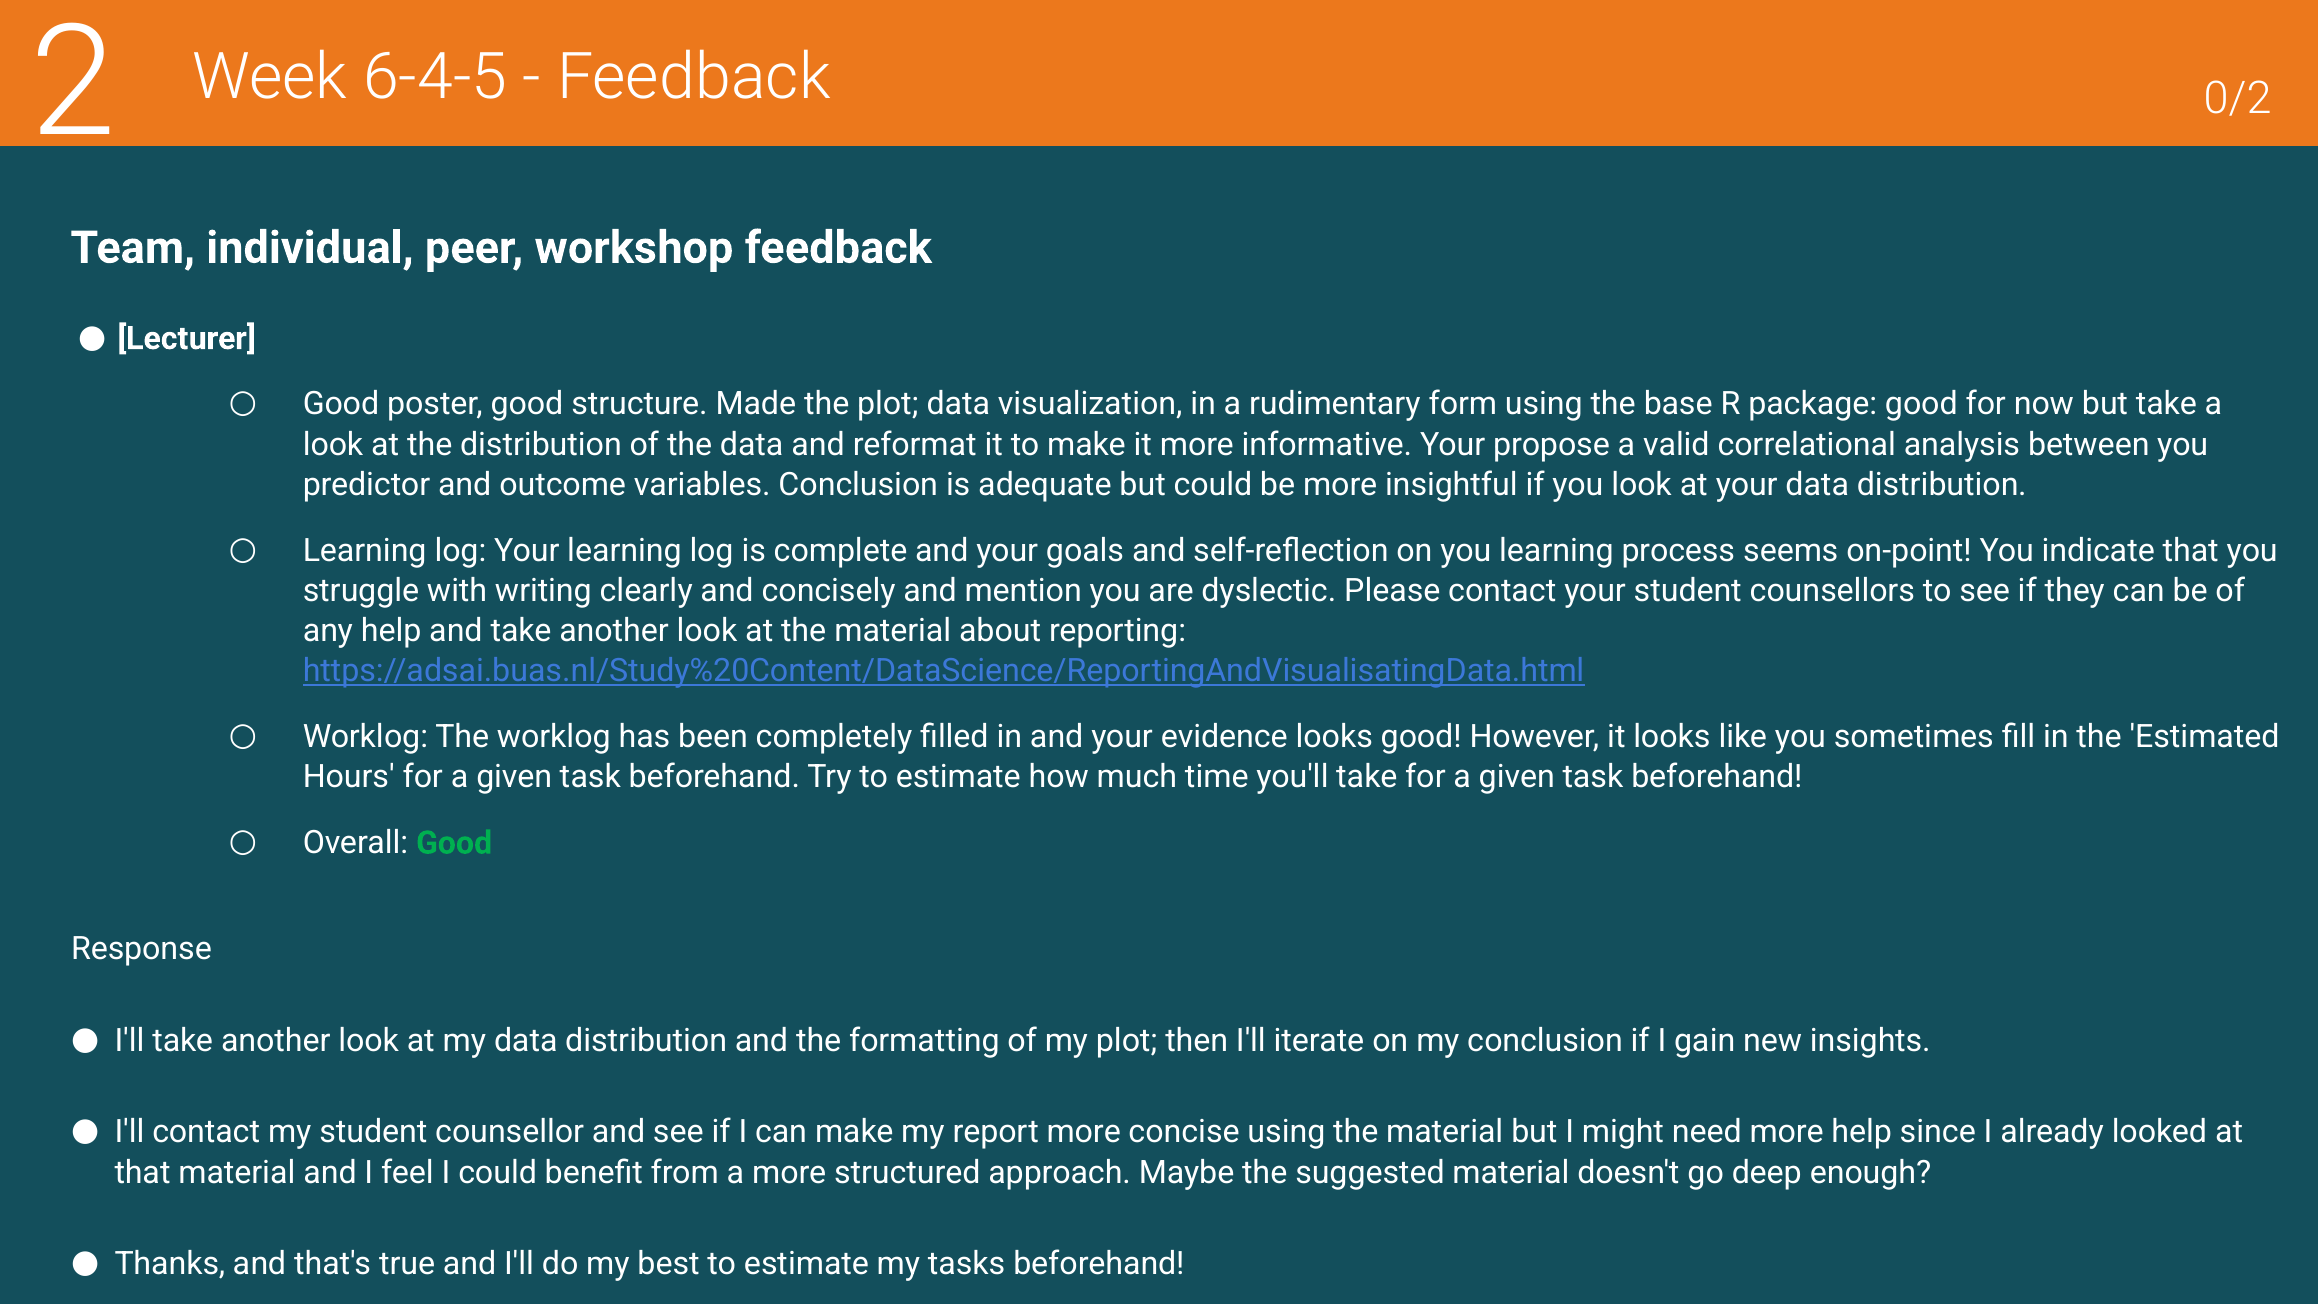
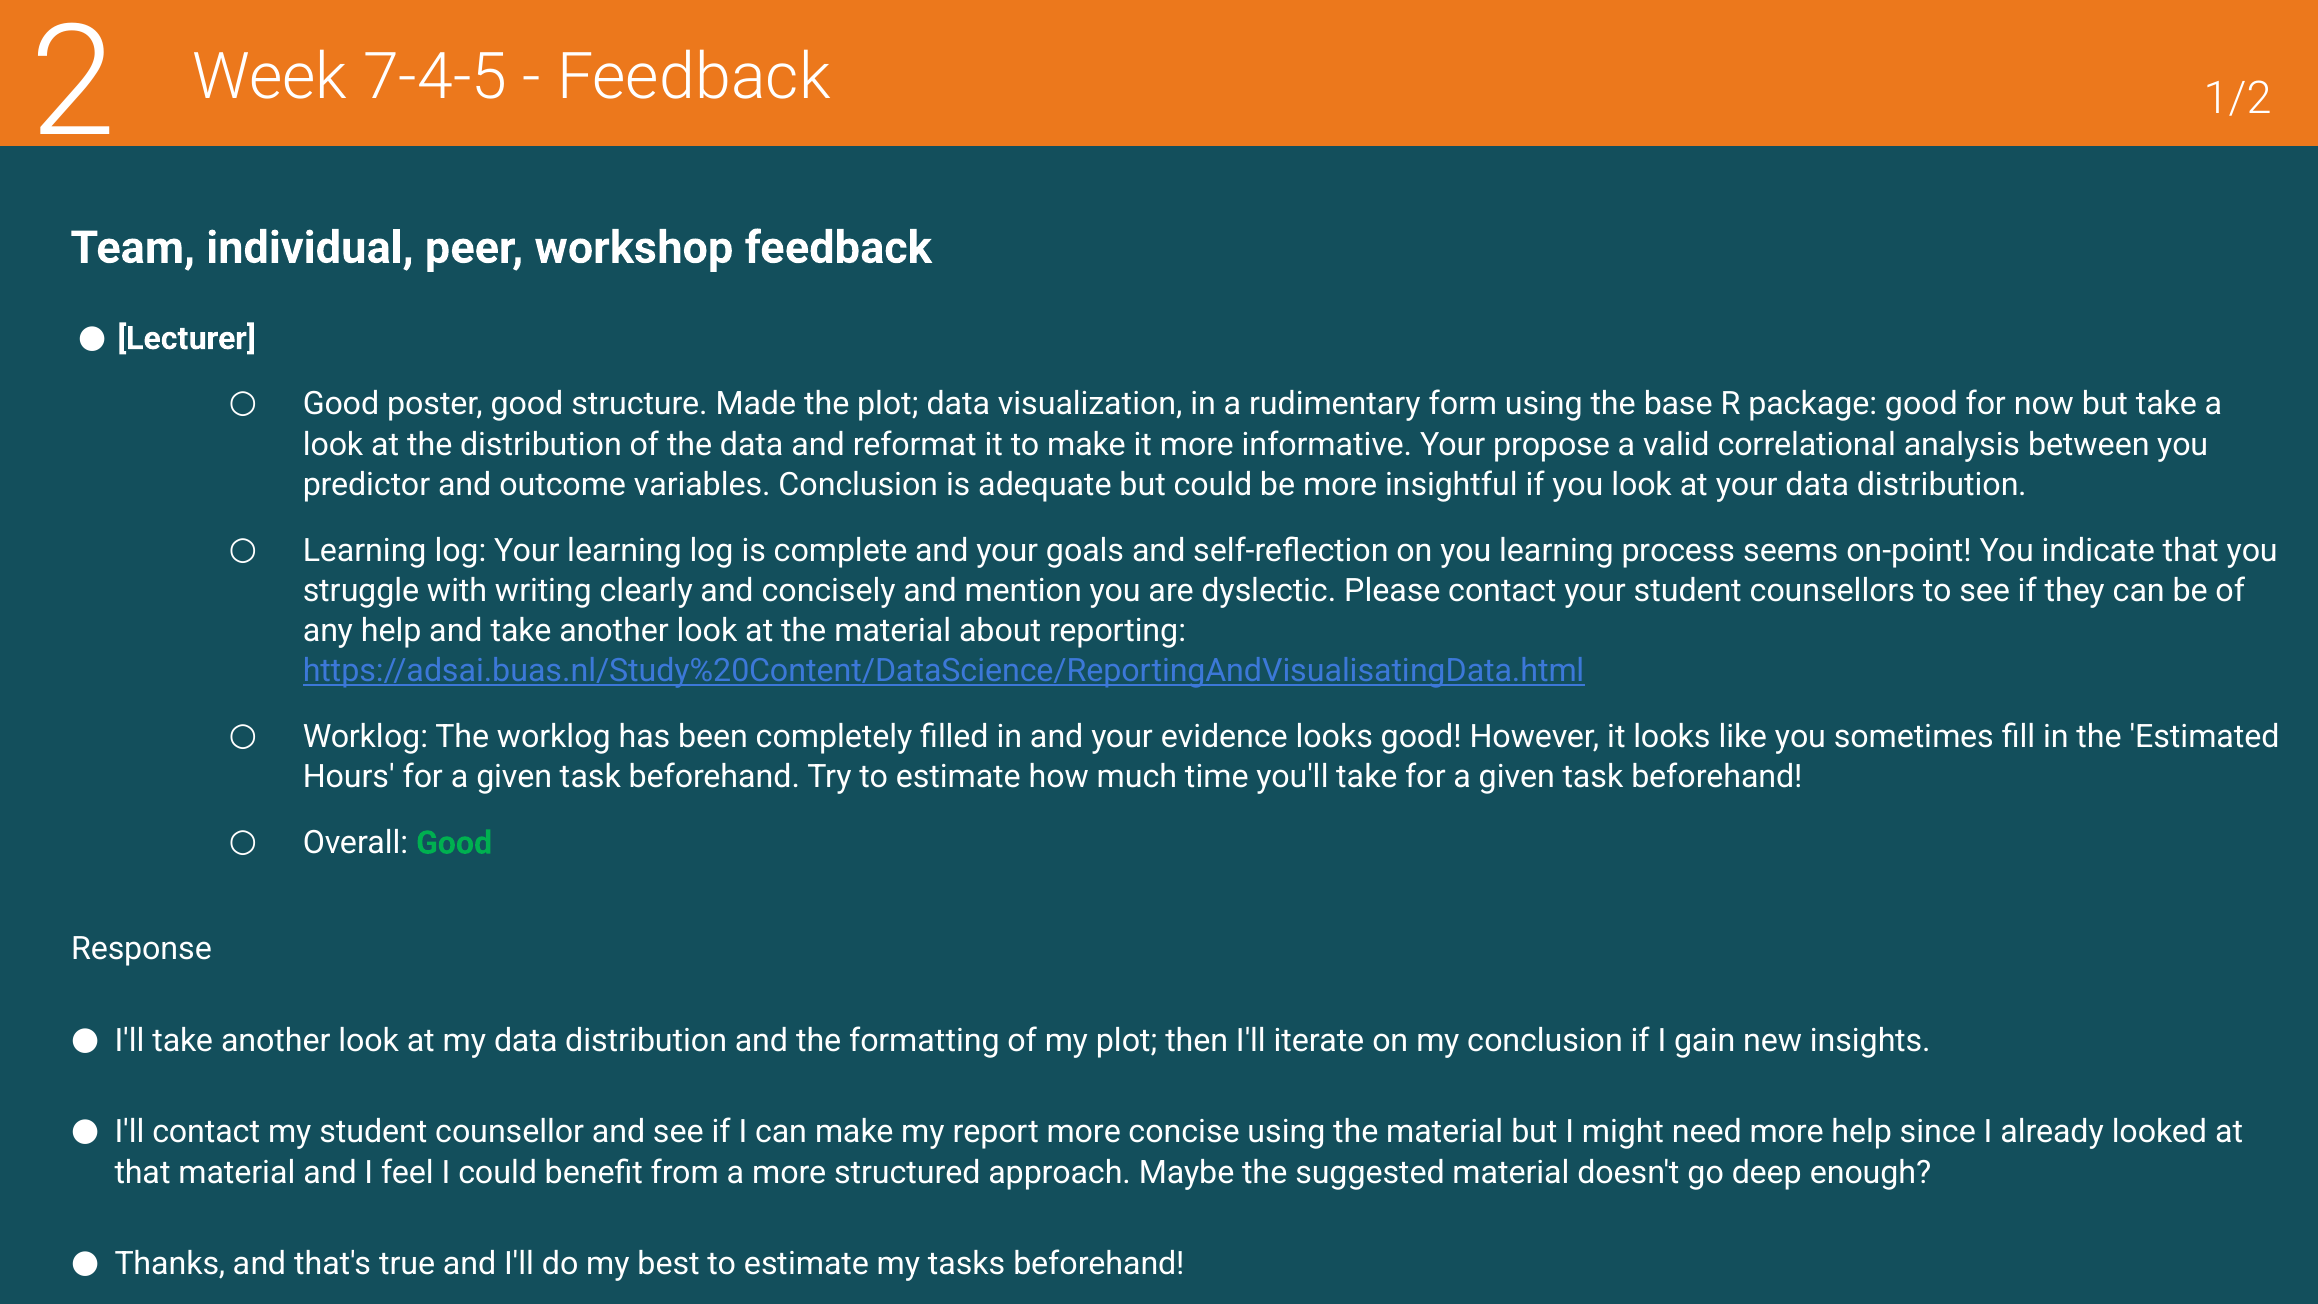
6-4-5: 6-4-5 -> 7-4-5
0/2: 0/2 -> 1/2
